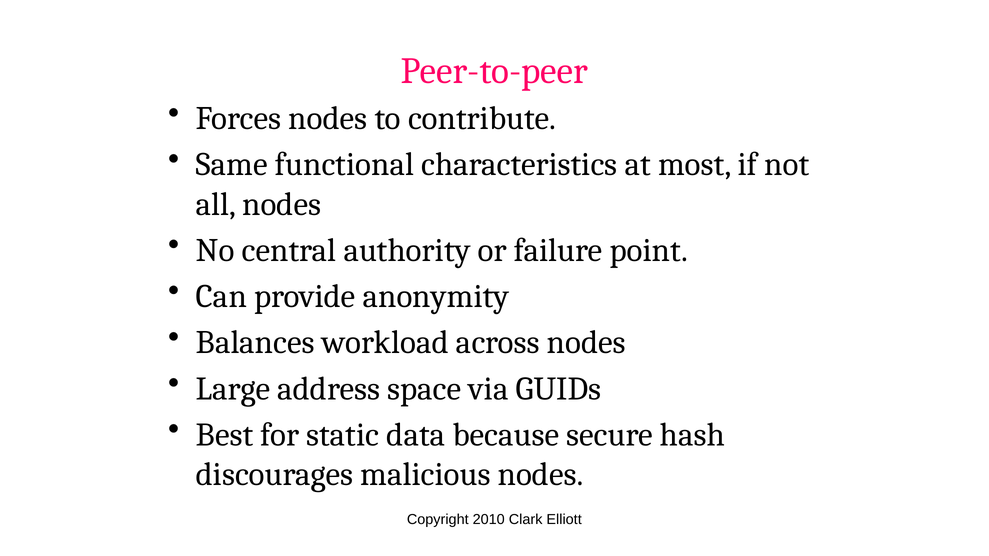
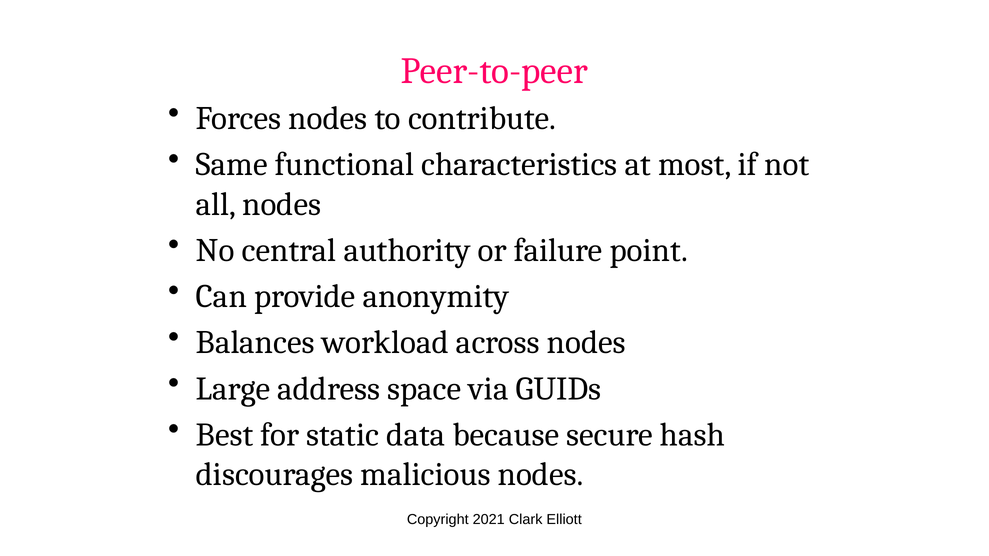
2010: 2010 -> 2021
